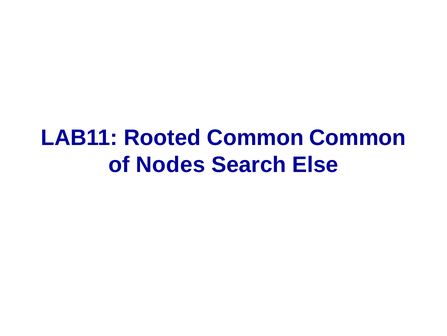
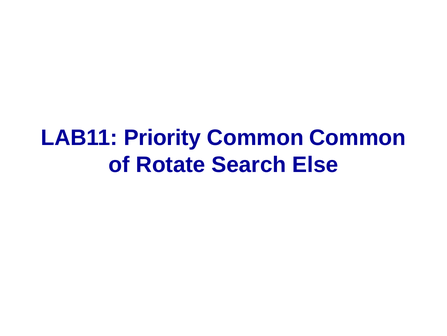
Rooted: Rooted -> Priority
Nodes: Nodes -> Rotate
